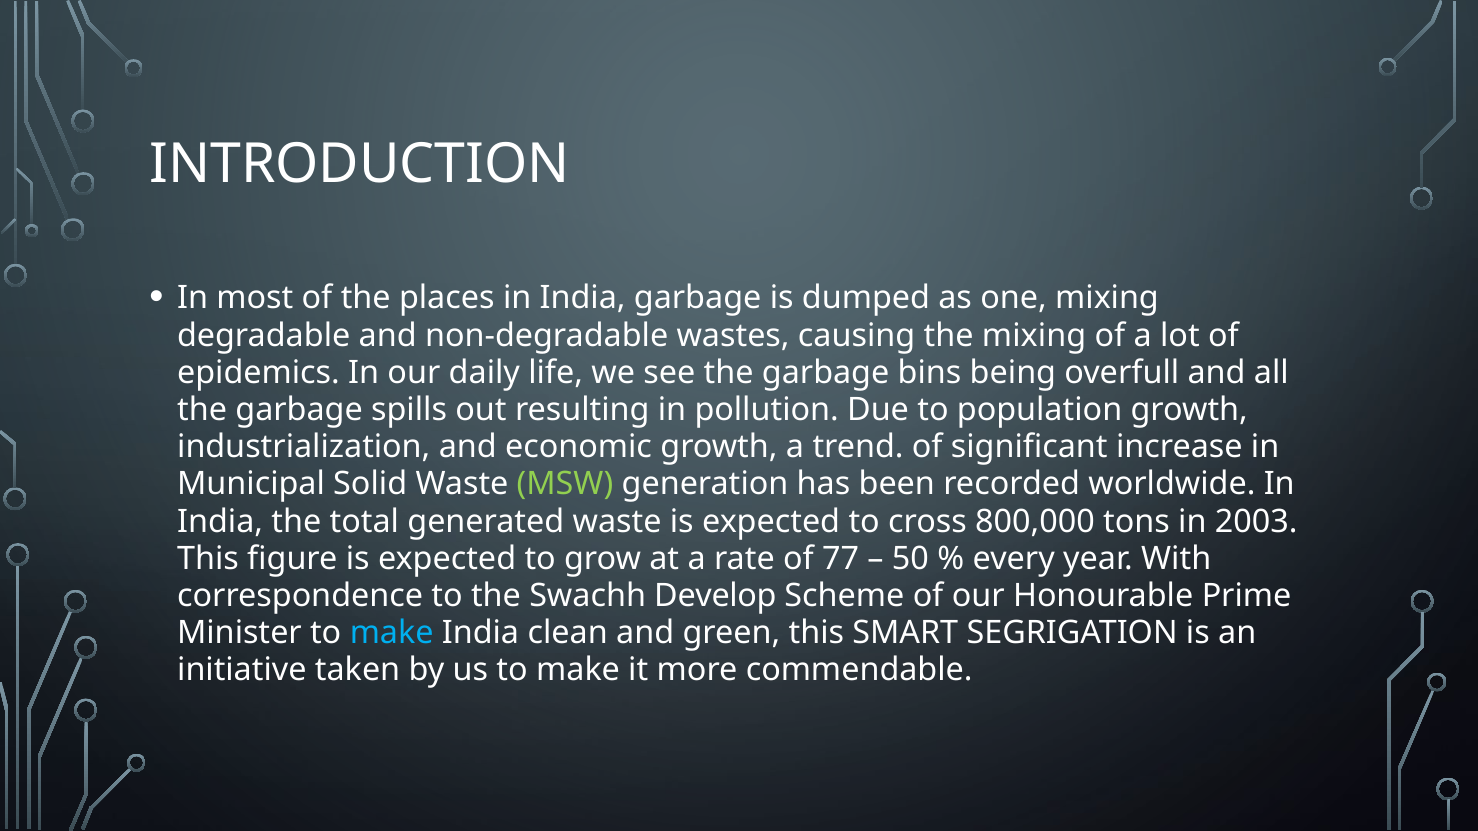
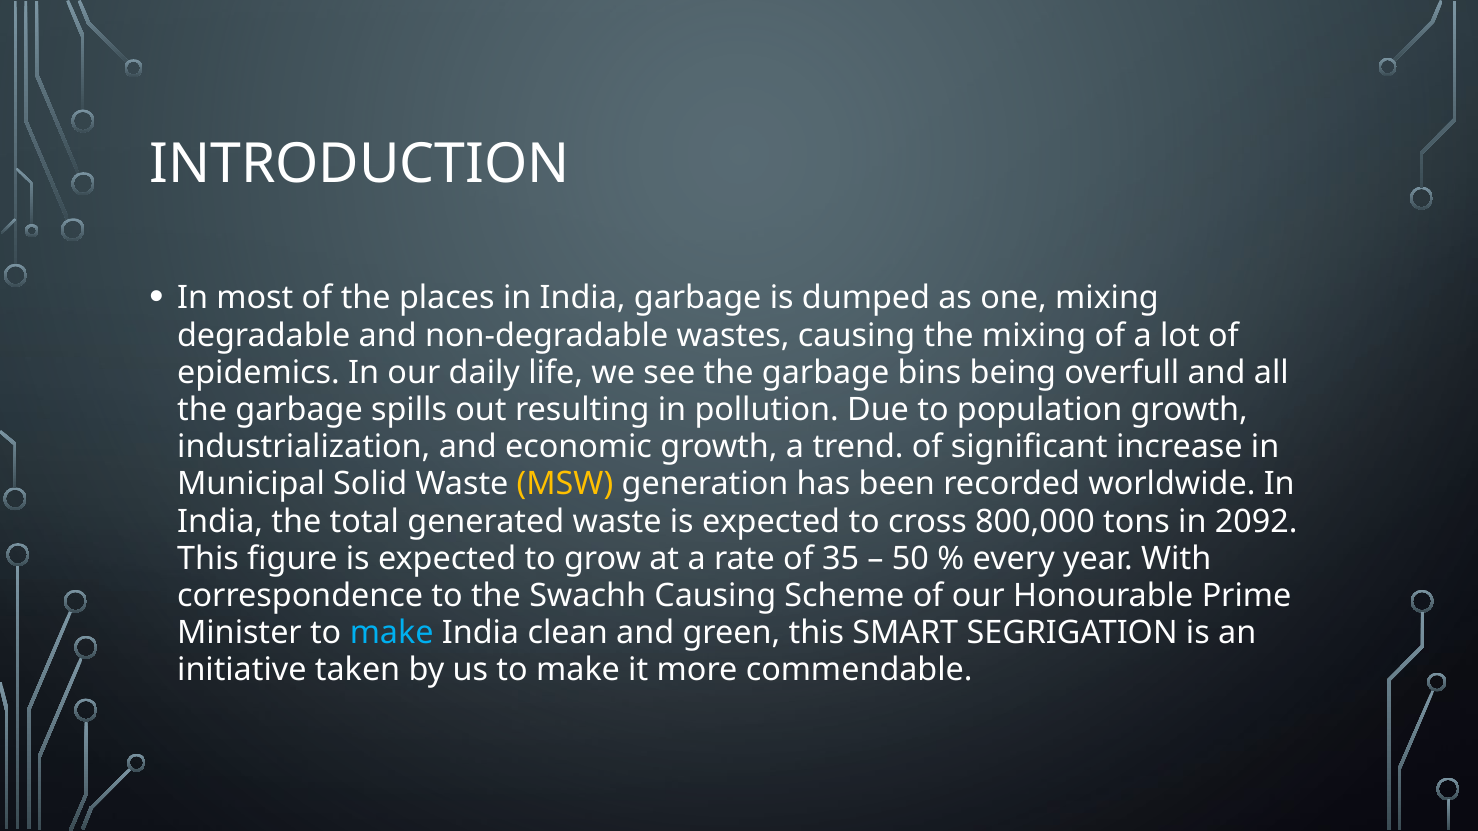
MSW colour: light green -> yellow
2003: 2003 -> 2092
77: 77 -> 35
Swachh Develop: Develop -> Causing
